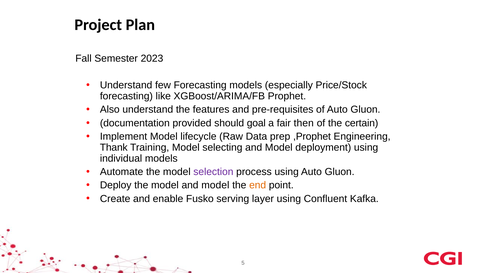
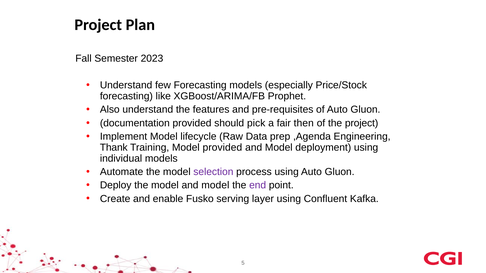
goal: goal -> pick
the certain: certain -> project
,Prophet: ,Prophet -> ,Agenda
Model selecting: selecting -> provided
end colour: orange -> purple
